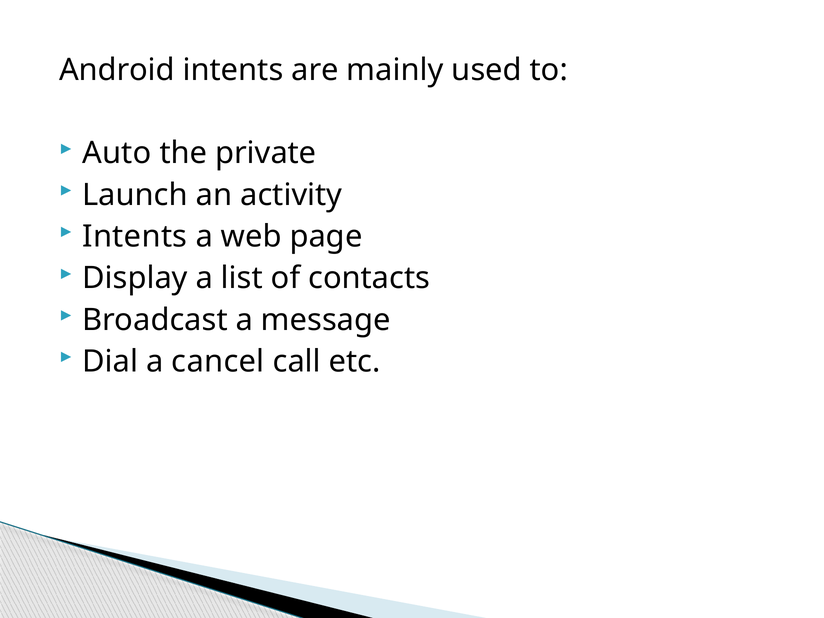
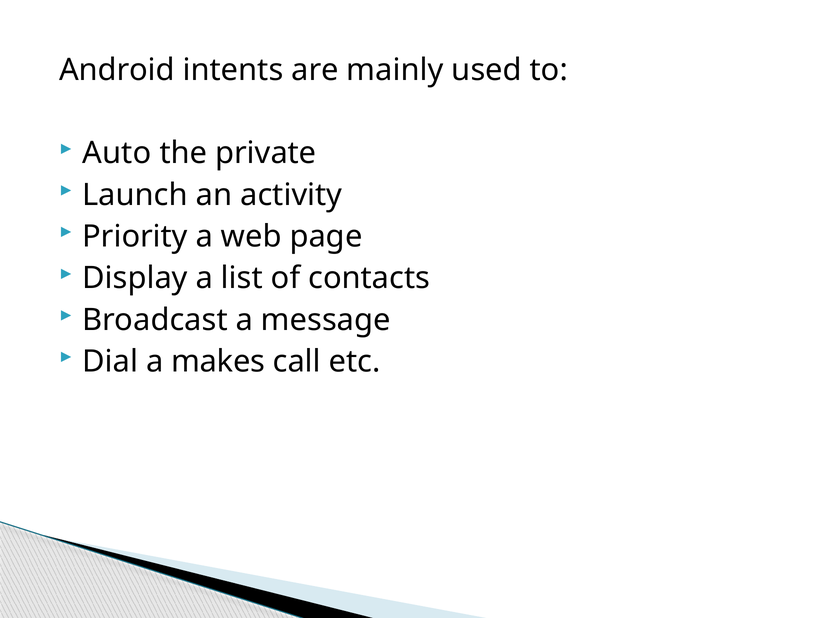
Intents at (135, 237): Intents -> Priority
cancel: cancel -> makes
